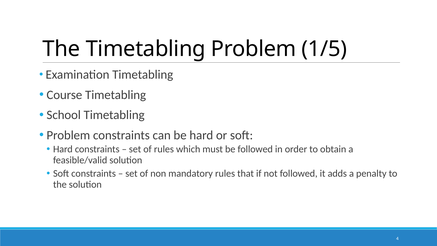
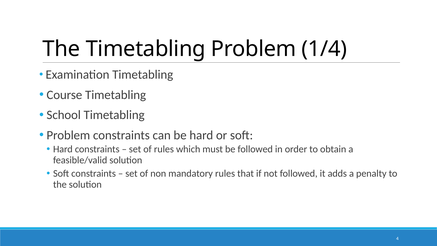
1/5: 1/5 -> 1/4
